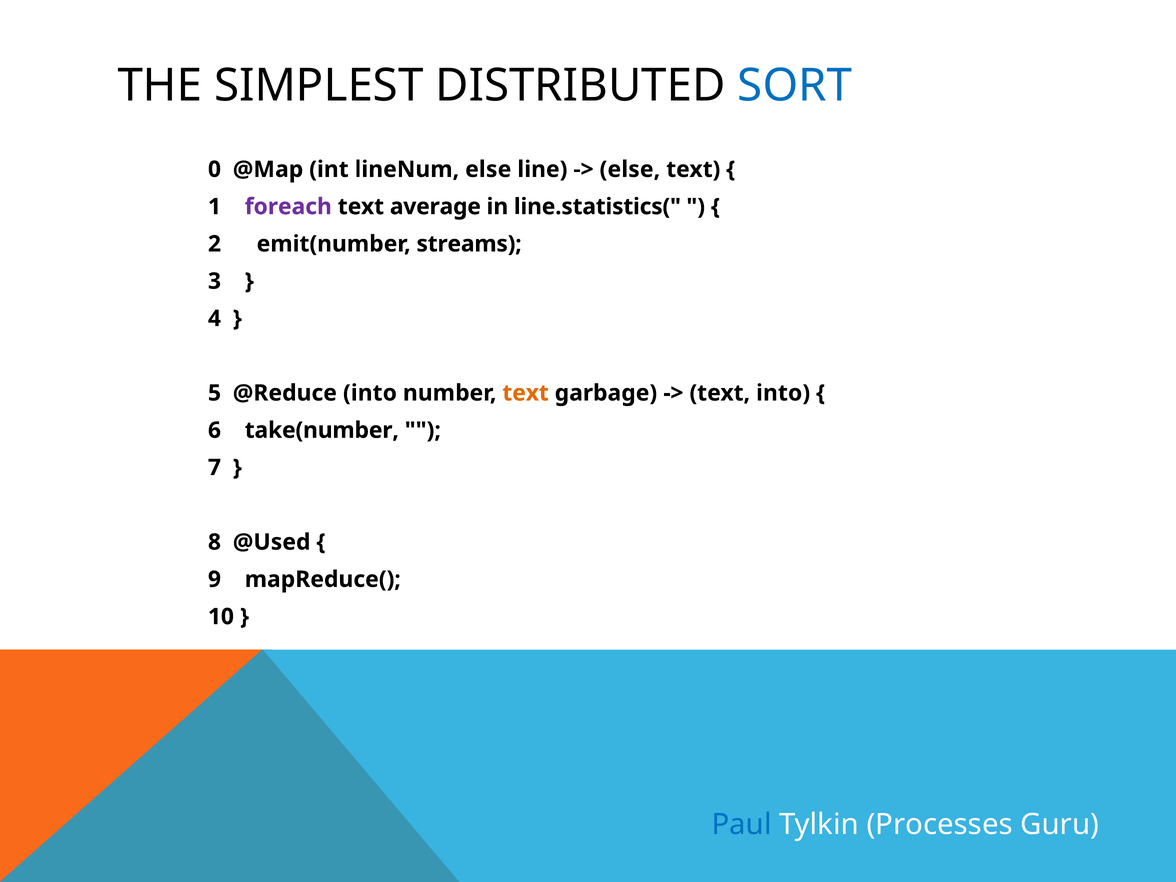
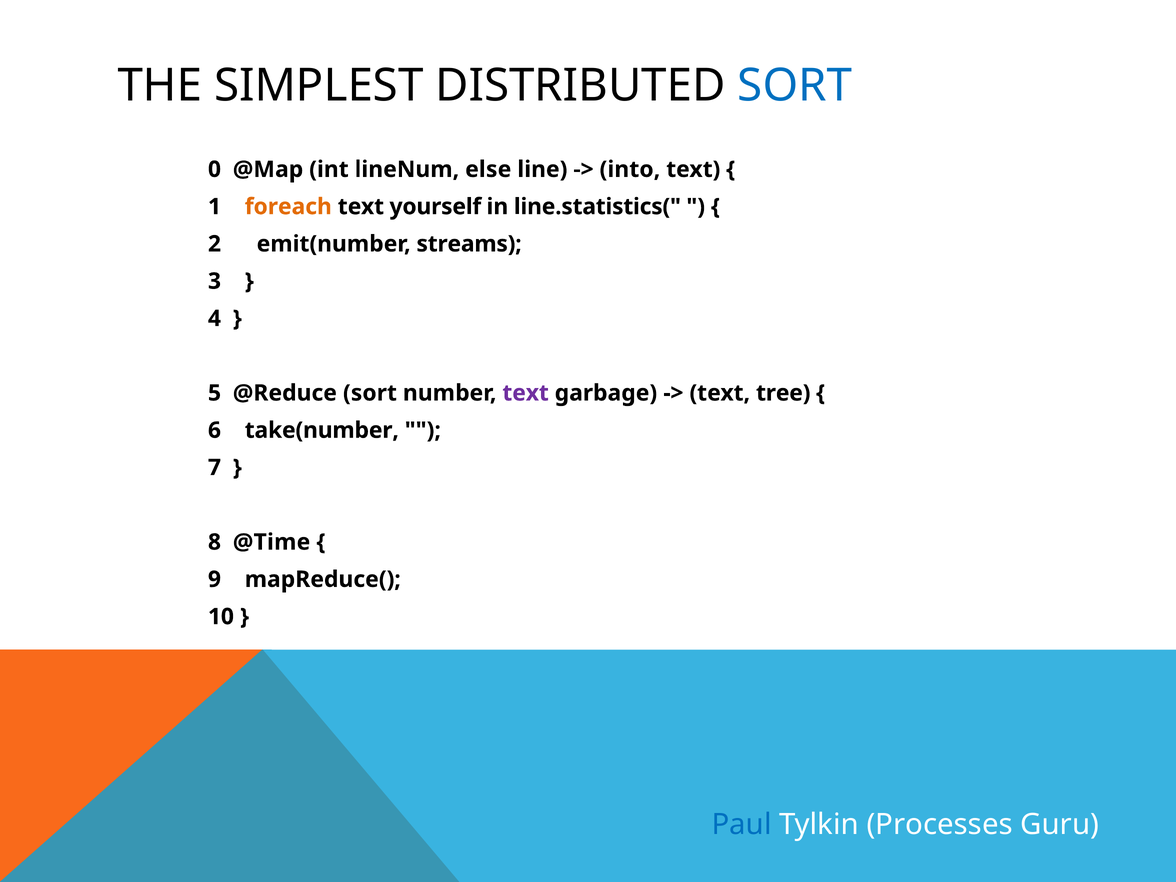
else at (630, 169): else -> into
foreach colour: purple -> orange
average: average -> yourself
@Reduce into: into -> sort
text at (526, 393) colour: orange -> purple
text into: into -> tree
@Used: @Used -> @Time
